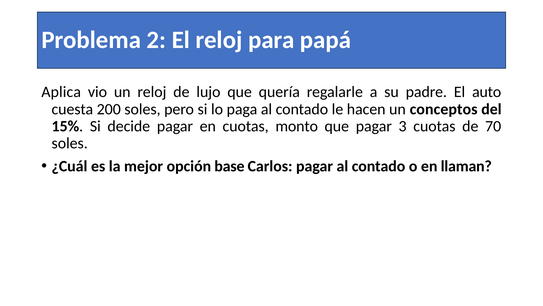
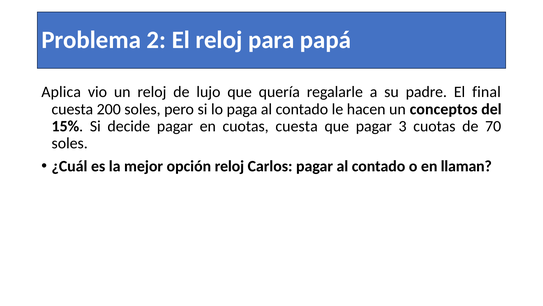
auto: auto -> final
cuotas monto: monto -> cuesta
opción base: base -> reloj
